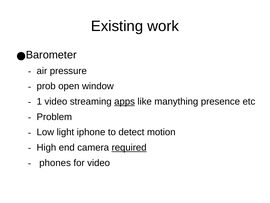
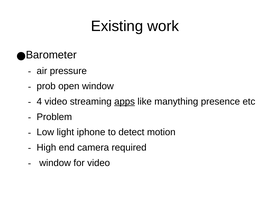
1: 1 -> 4
required underline: present -> none
phones at (55, 162): phones -> window
